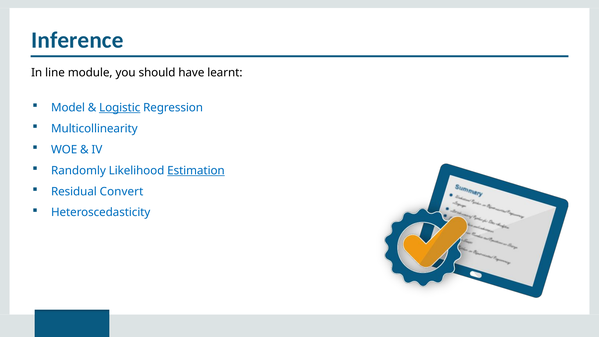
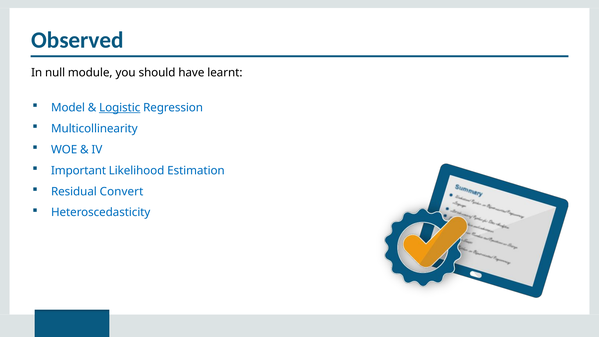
Inference: Inference -> Observed
line: line -> null
Randomly: Randomly -> Important
Estimation underline: present -> none
